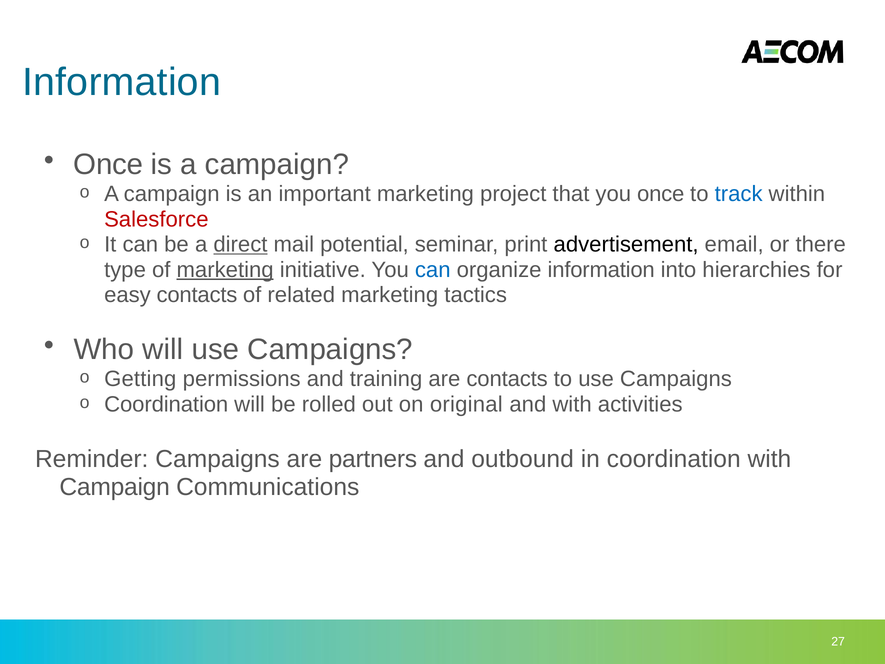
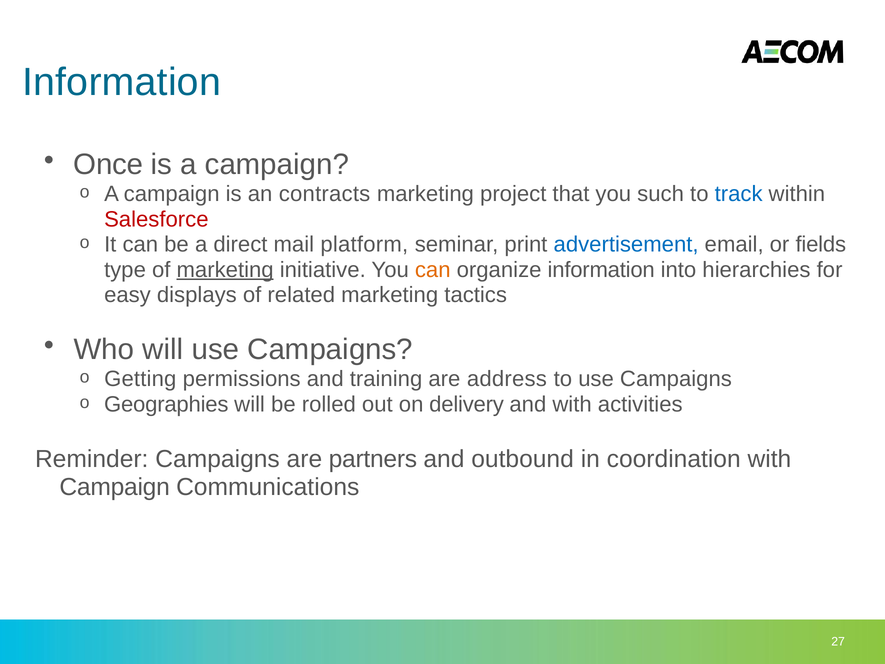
important: important -> contracts
you once: once -> such
direct underline: present -> none
potential: potential -> platform
advertisement colour: black -> blue
there: there -> fields
can at (433, 270) colour: blue -> orange
easy contacts: contacts -> displays
are contacts: contacts -> address
Coordination at (166, 404): Coordination -> Geographies
original: original -> delivery
